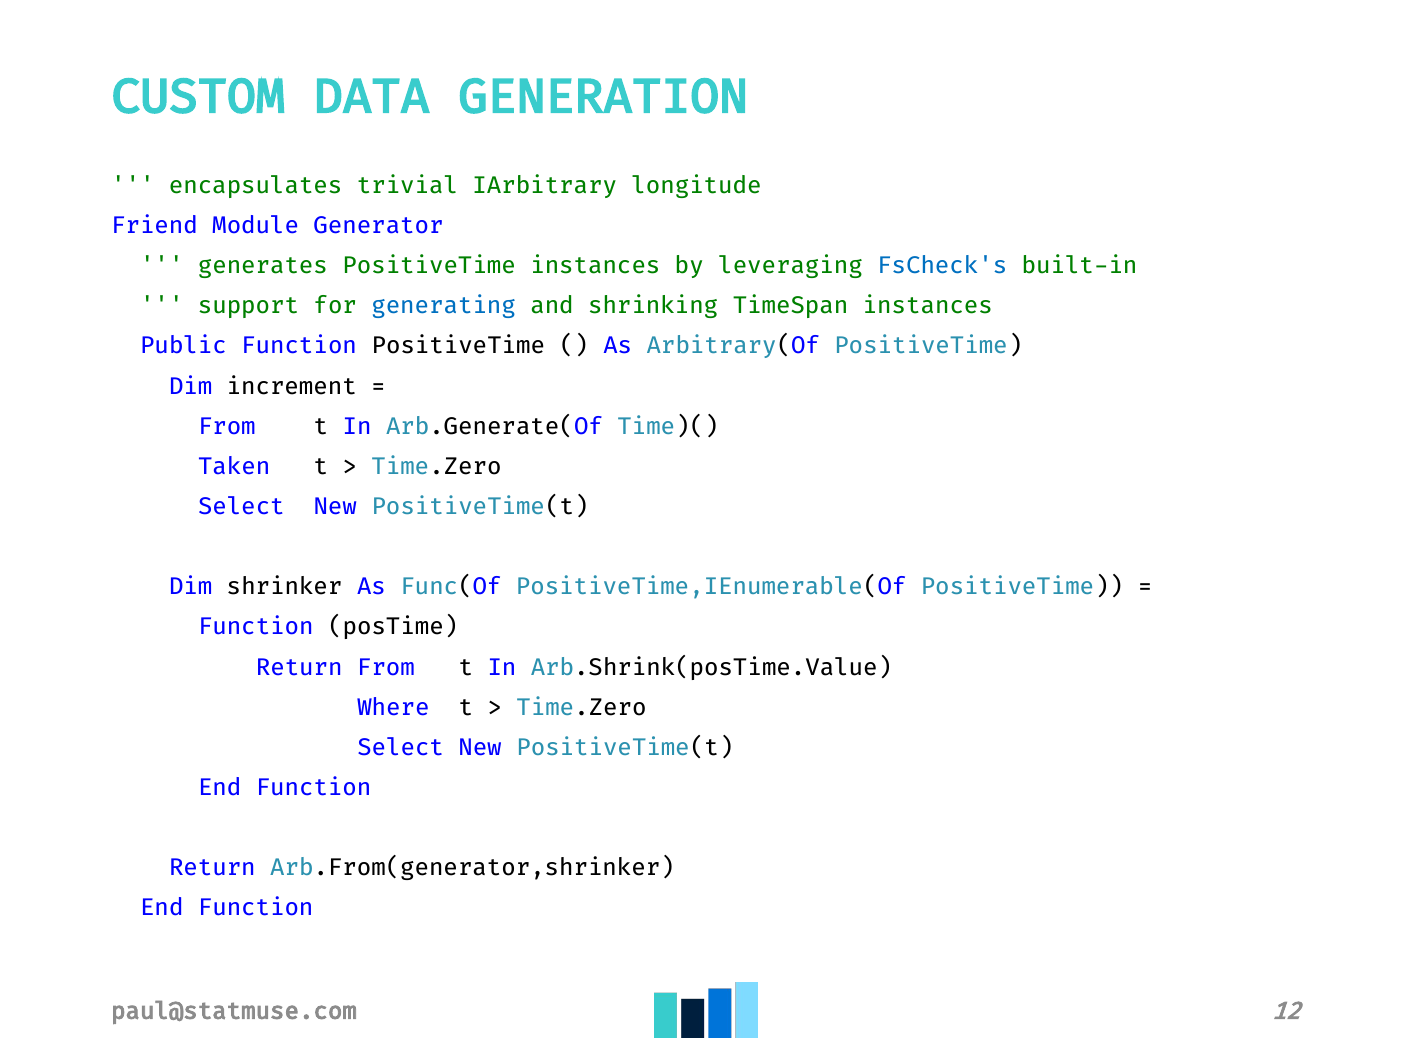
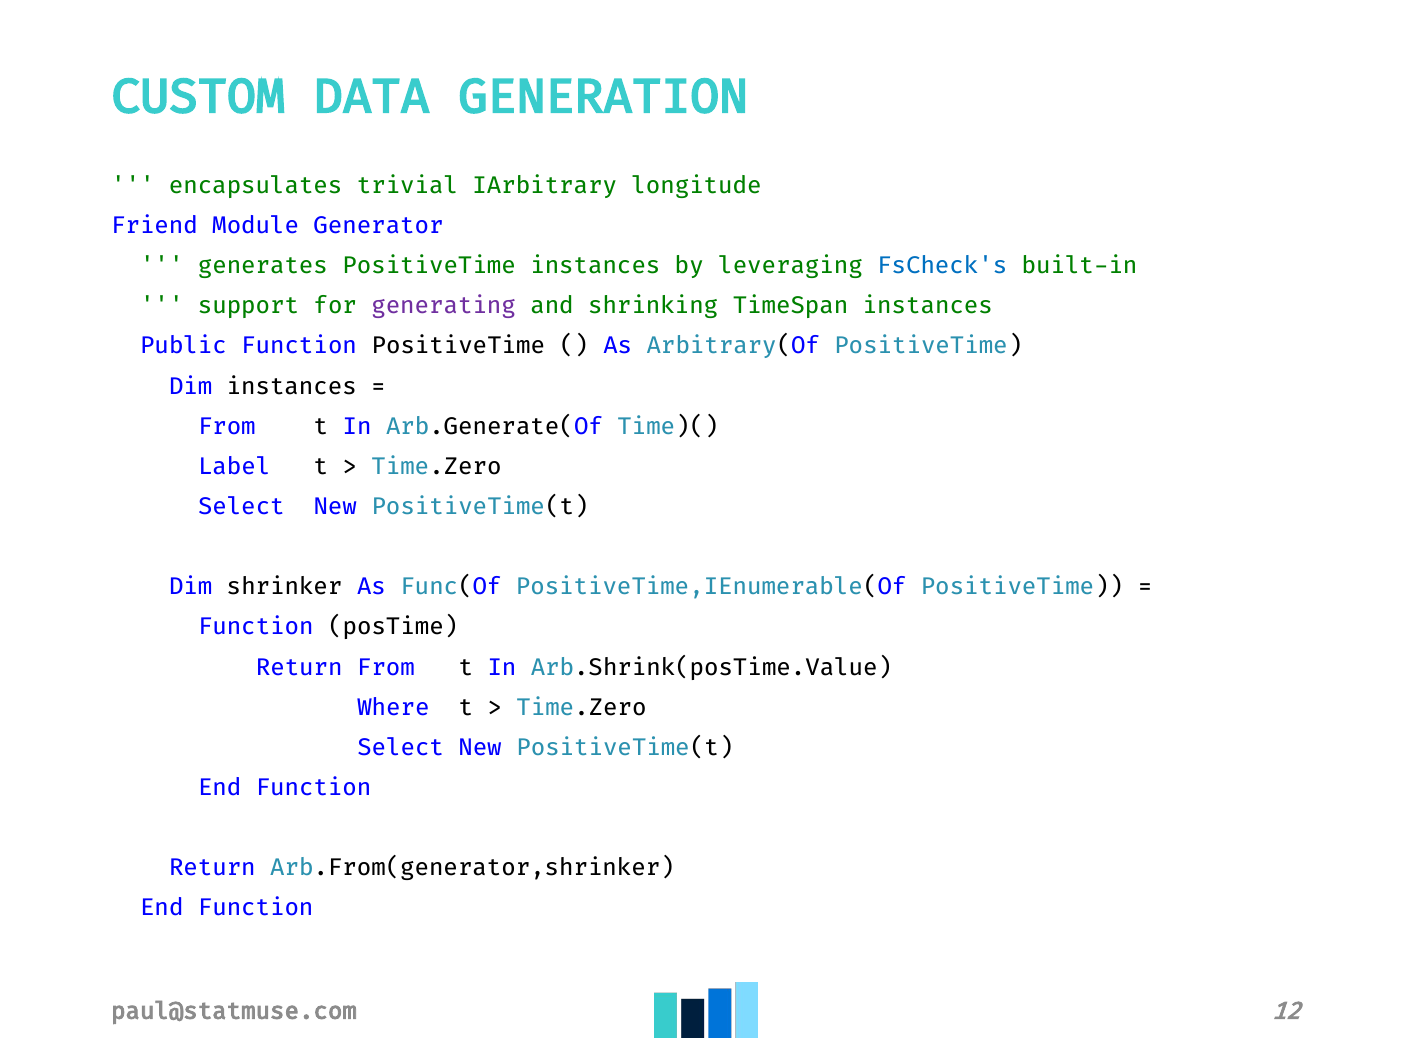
generating colour: blue -> purple
Dim increment: increment -> instances
Taken: Taken -> Label
